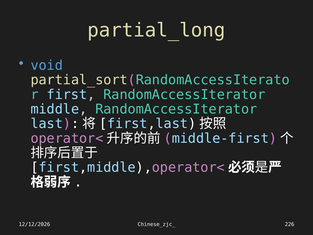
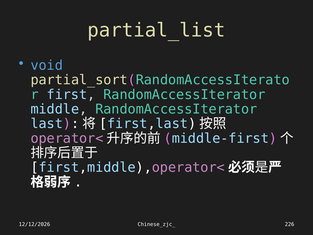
partial_long: partial_long -> partial_list
